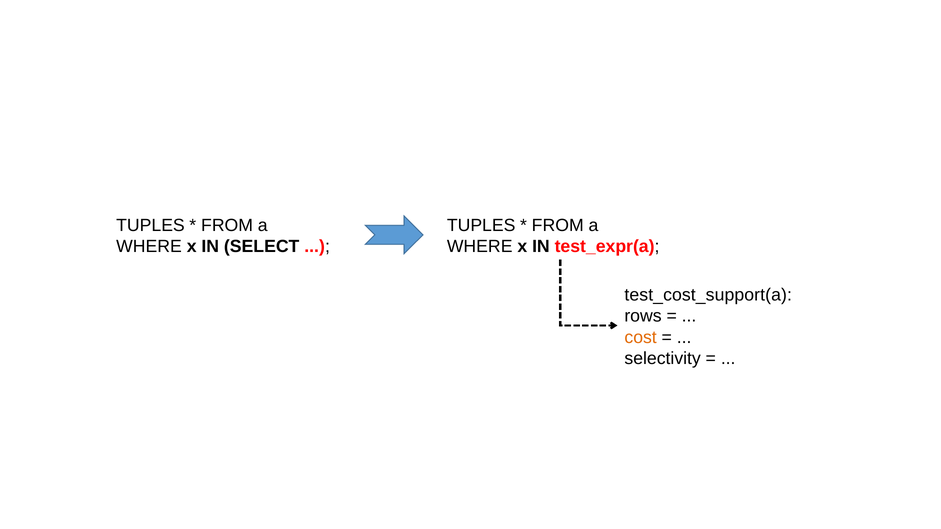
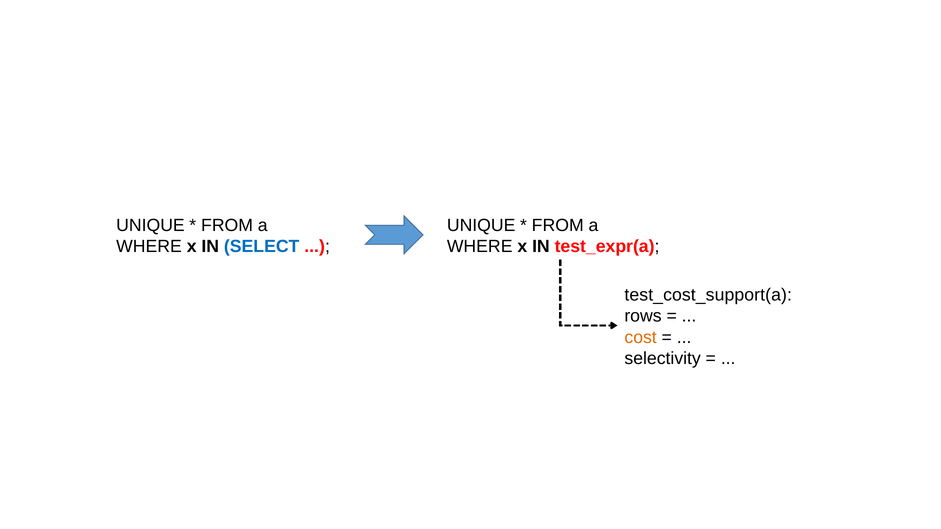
TUPLES at (150, 226): TUPLES -> UNIQUE
TUPLES at (481, 226): TUPLES -> UNIQUE
SELECT colour: black -> blue
